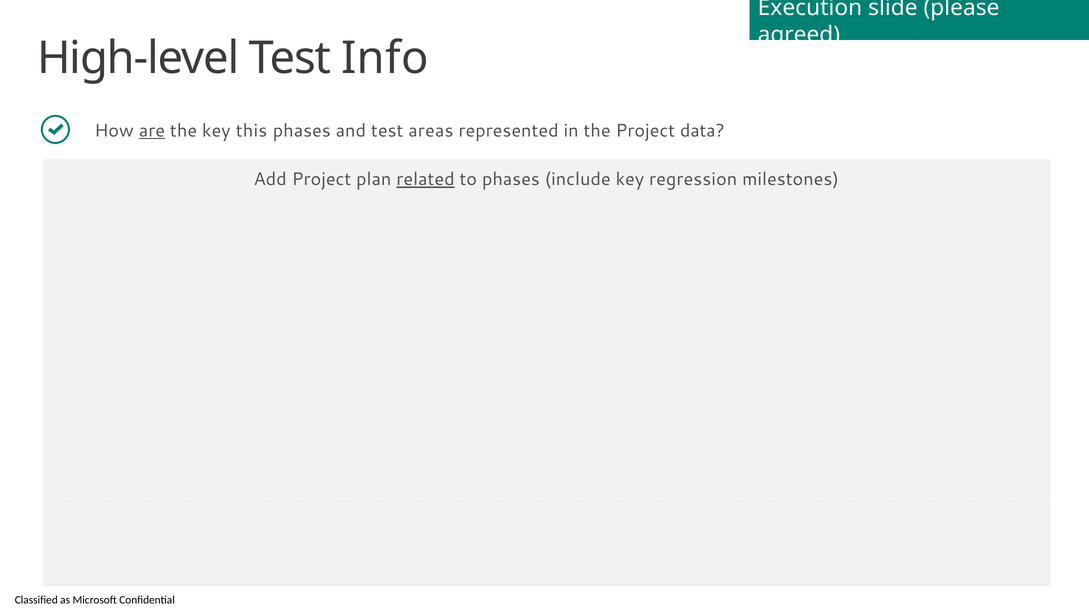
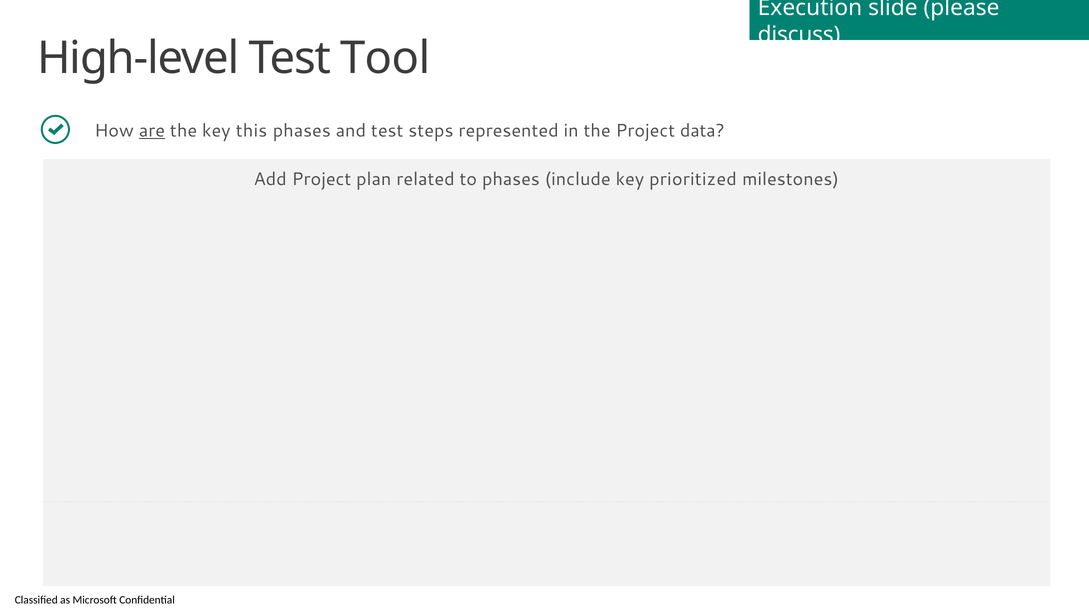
agreed: agreed -> discuss
Info: Info -> Tool
areas: areas -> steps
related underline: present -> none
regression: regression -> prioritized
